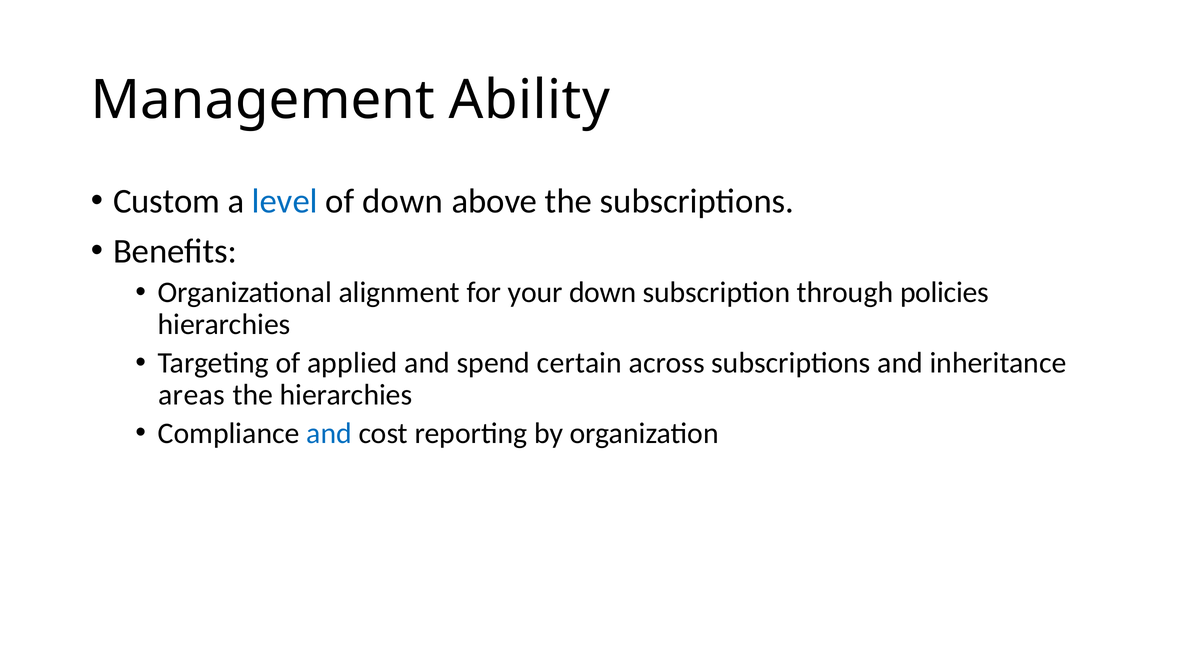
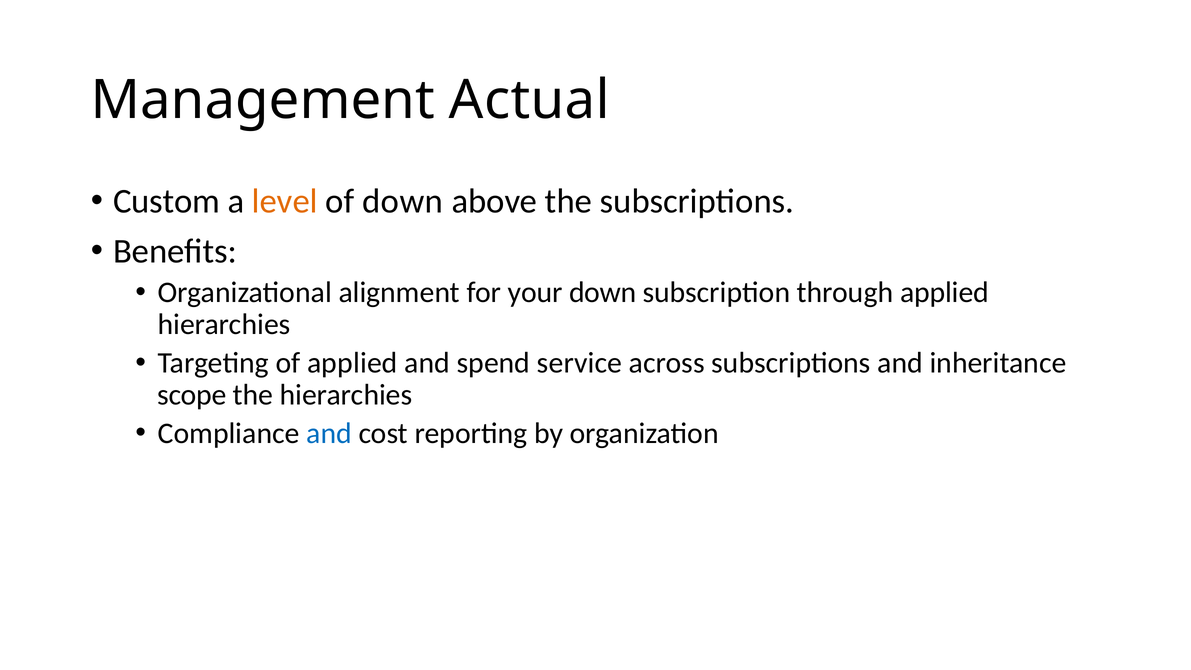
Ability: Ability -> Actual
level colour: blue -> orange
through policies: policies -> applied
certain: certain -> service
areas: areas -> scope
